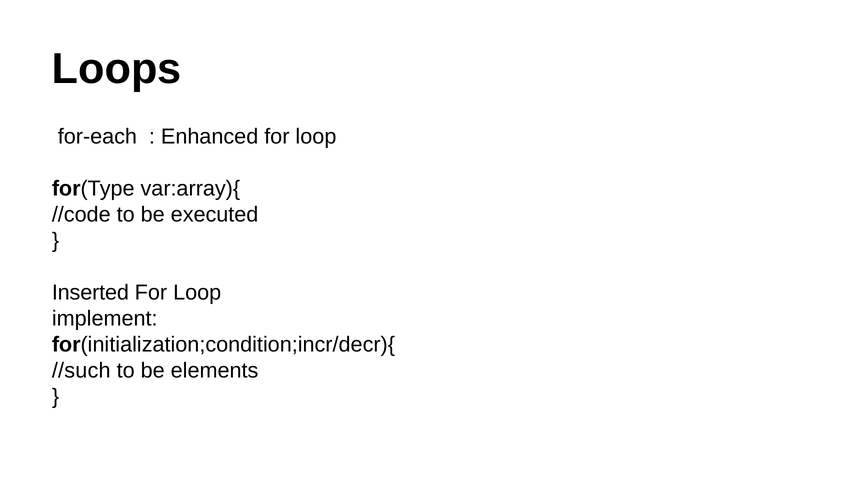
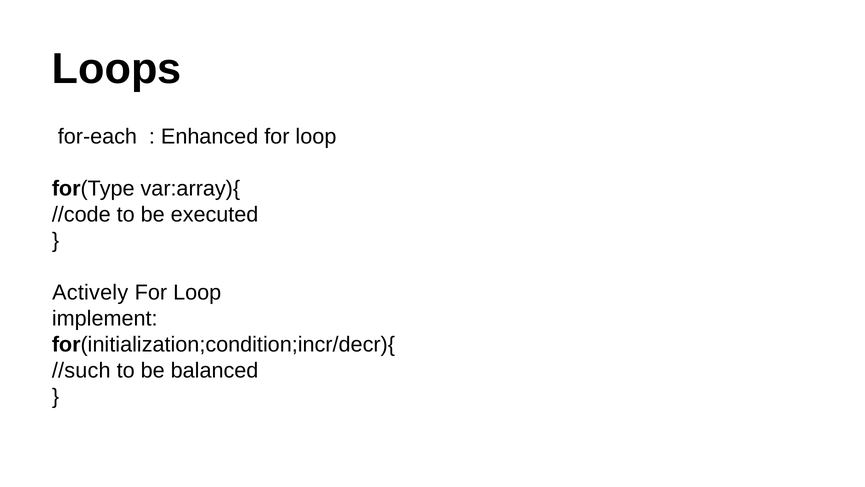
Inserted: Inserted -> Actively
elements: elements -> balanced
